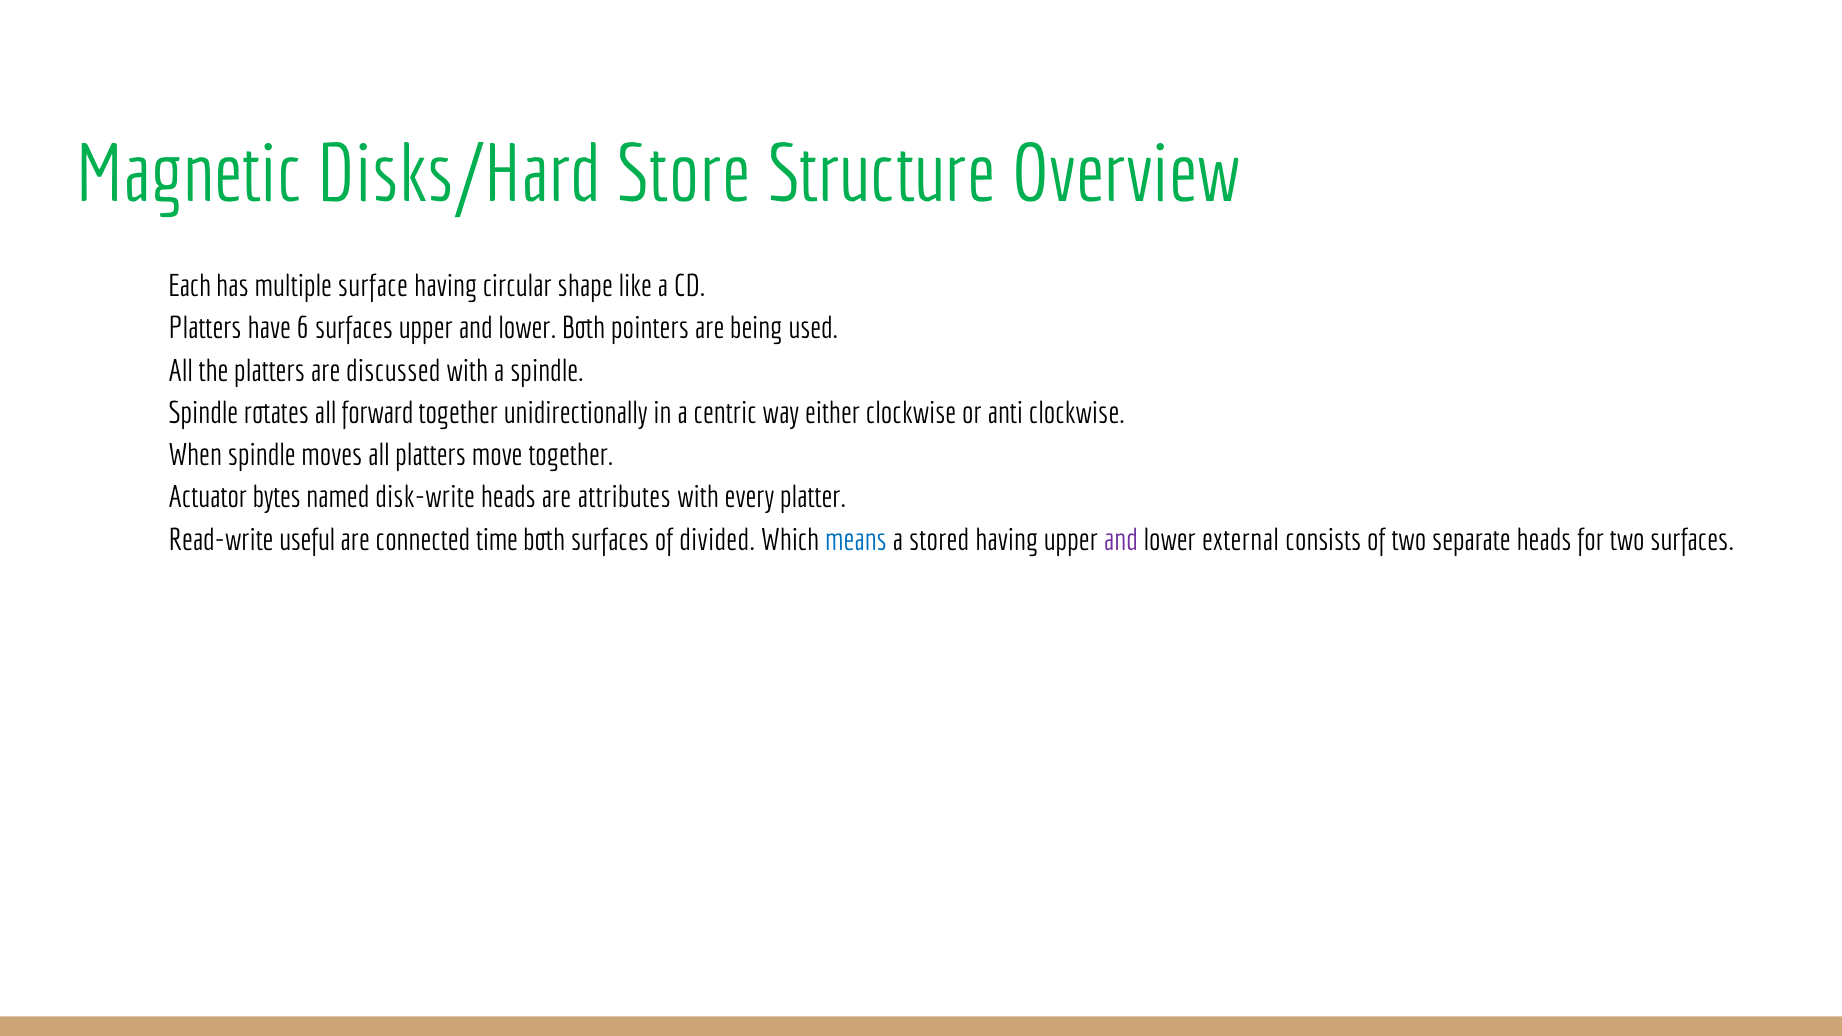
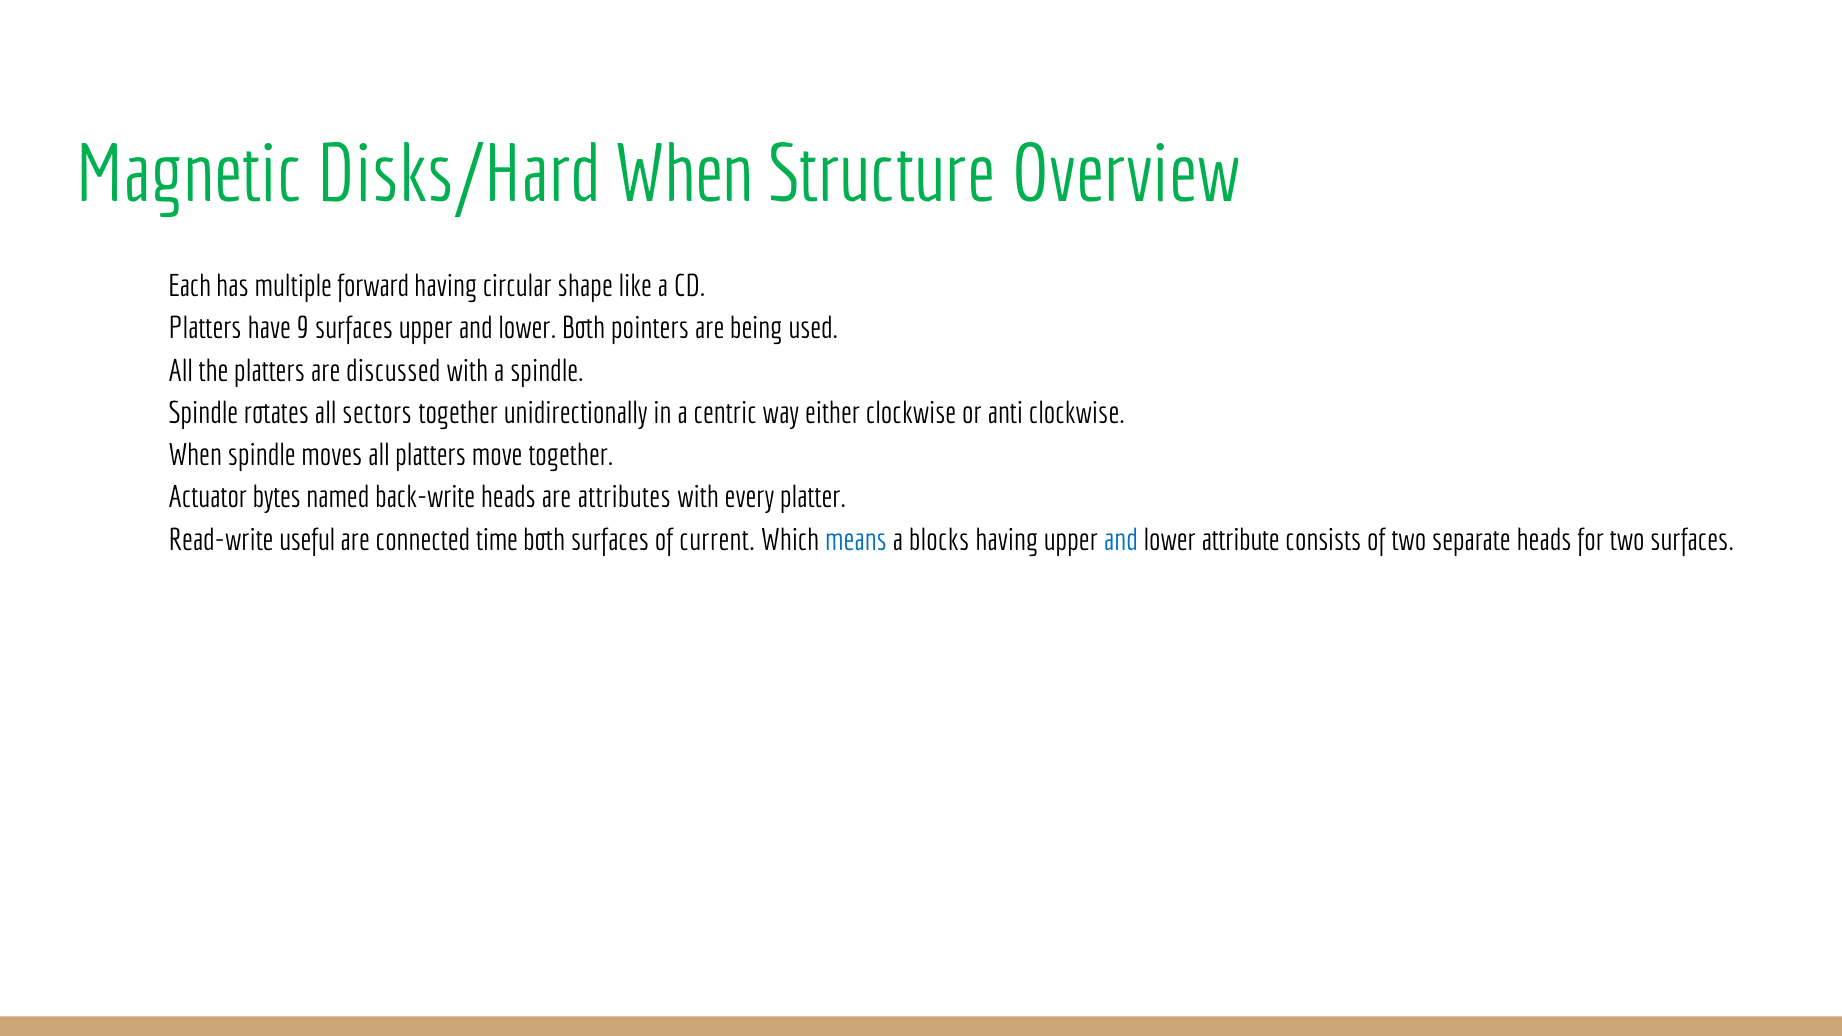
Disks/Hard Store: Store -> When
surface: surface -> forward
6: 6 -> 9
forward: forward -> sectors
disk-write: disk-write -> back-write
divided: divided -> current
stored: stored -> blocks
and at (1121, 540) colour: purple -> blue
external: external -> attribute
